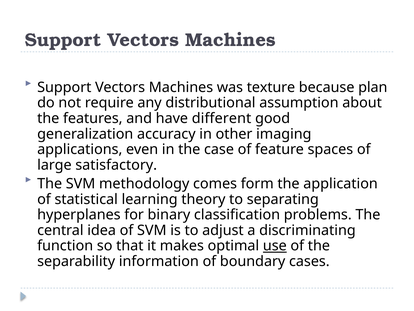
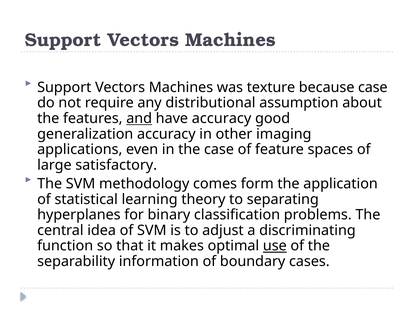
because plan: plan -> case
and underline: none -> present
have different: different -> accuracy
